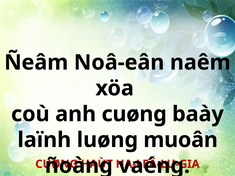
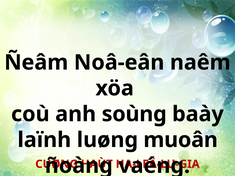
anh cuøng: cuøng -> soùng
